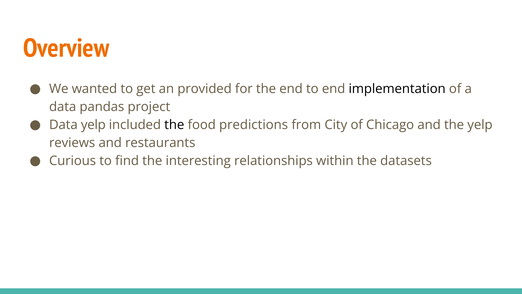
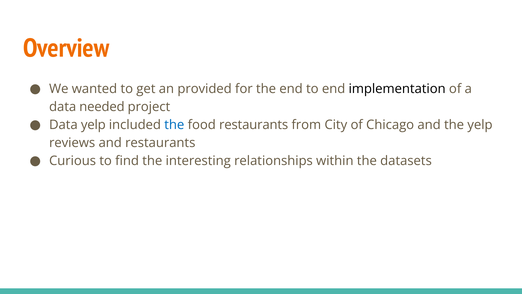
pandas: pandas -> needed
the at (174, 125) colour: black -> blue
food predictions: predictions -> restaurants
